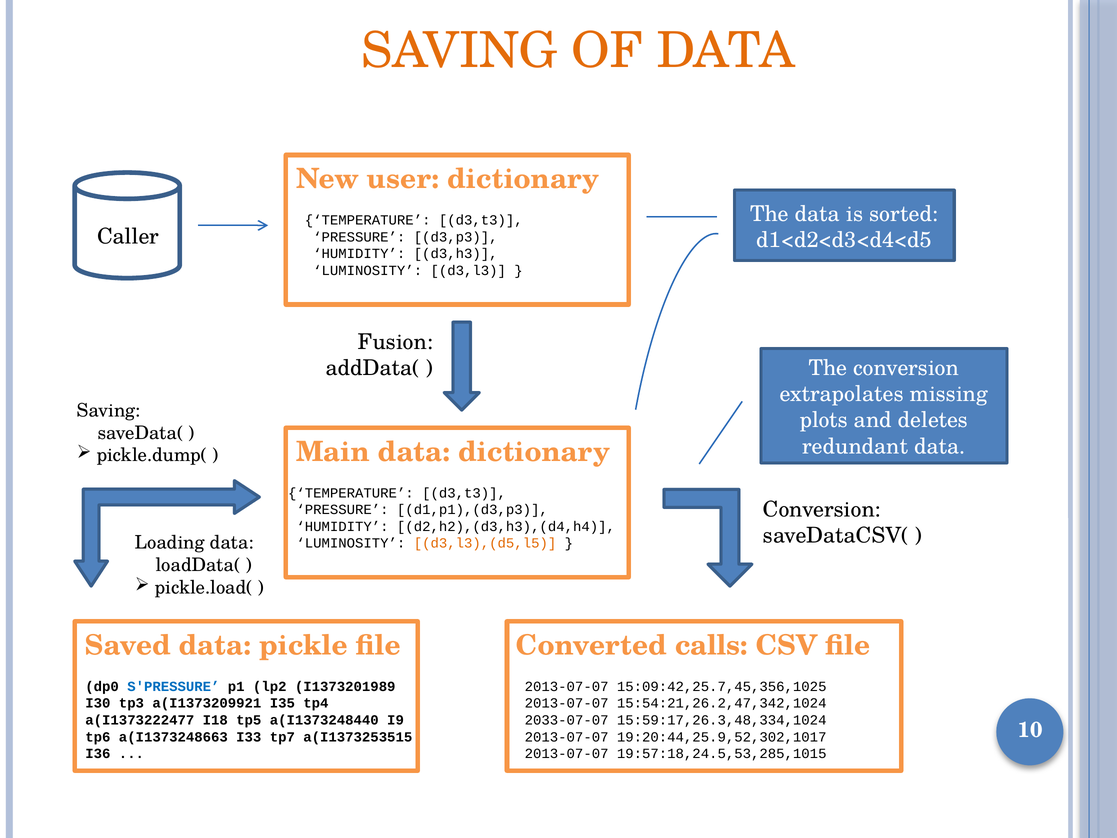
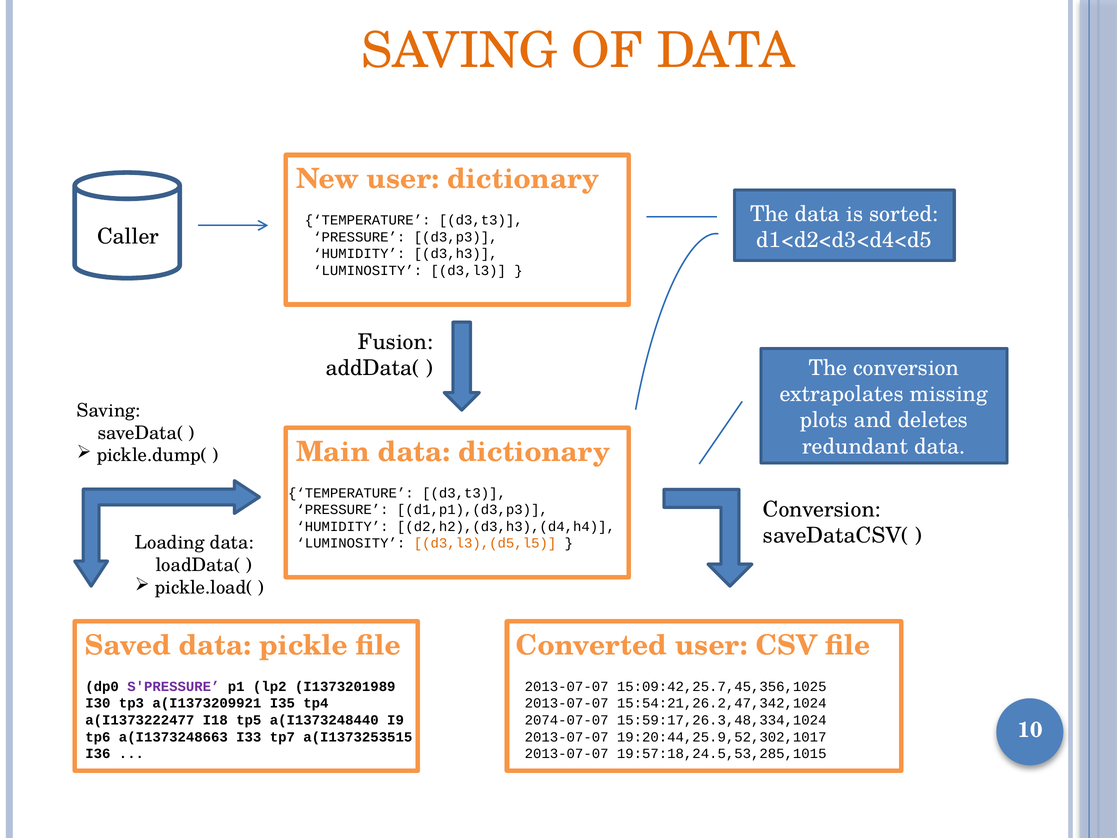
Converted calls: calls -> user
S'PRESSURE colour: blue -> purple
2033-07-07: 2033-07-07 -> 2074-07-07
